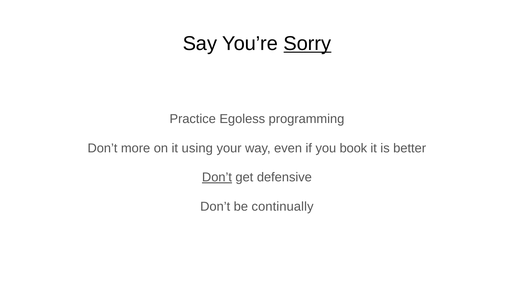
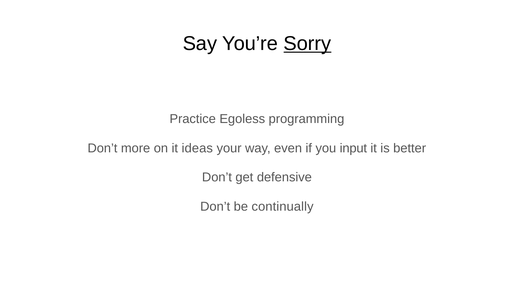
using: using -> ideas
book: book -> input
Don’t at (217, 177) underline: present -> none
